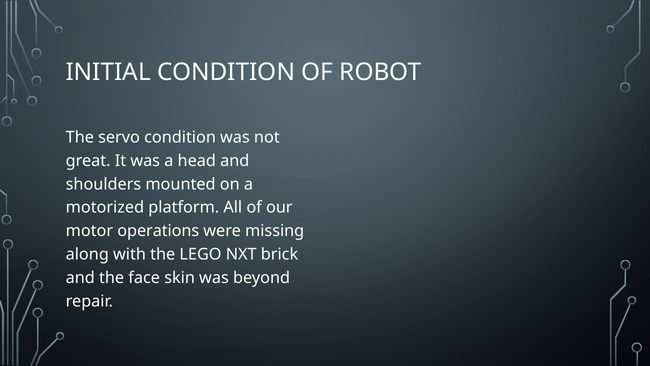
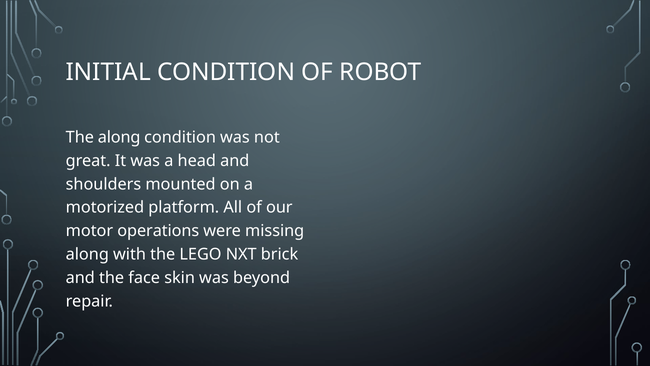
The servo: servo -> along
